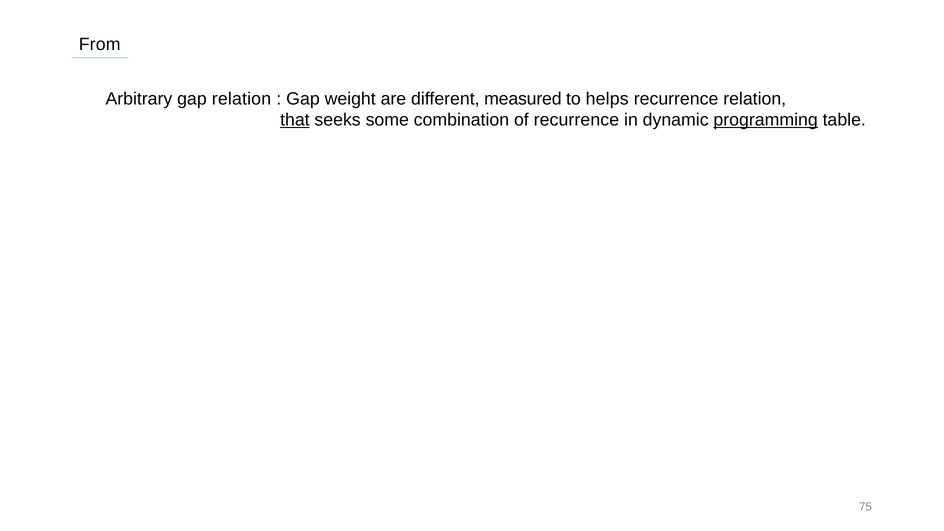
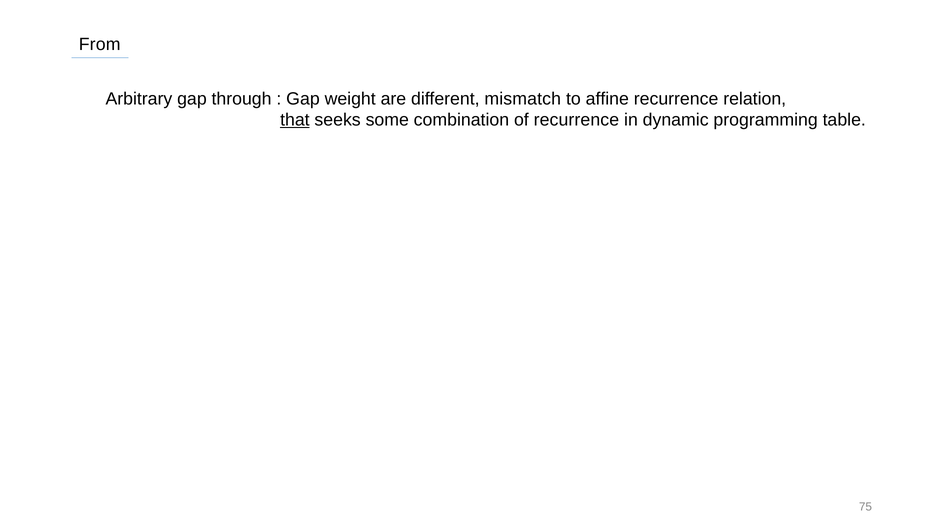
gap relation: relation -> through
measured: measured -> mismatch
helps: helps -> affine
programming underline: present -> none
